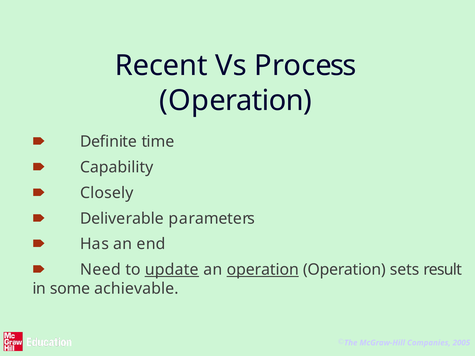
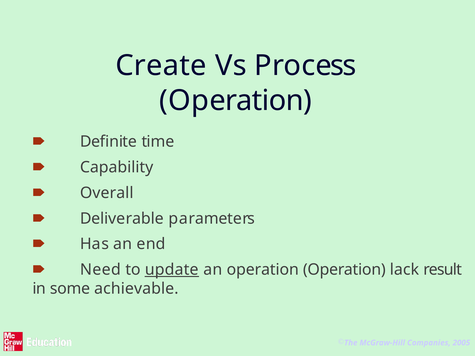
Recent: Recent -> Create
Closely: Closely -> Overall
operation at (263, 270) underline: present -> none
sets: sets -> lack
